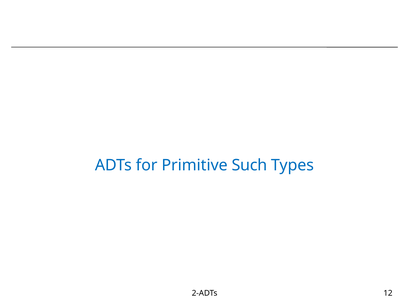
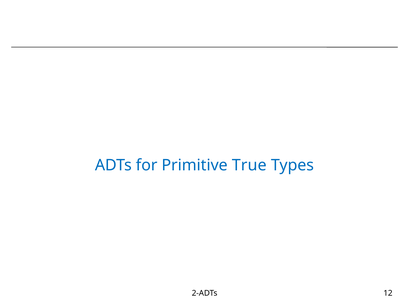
Such: Such -> True
